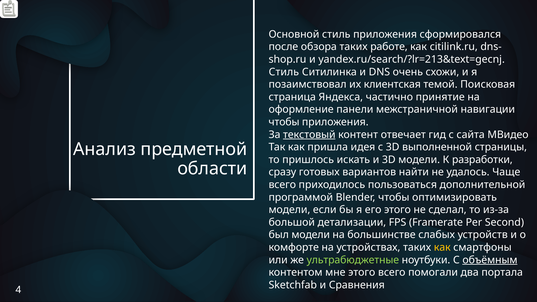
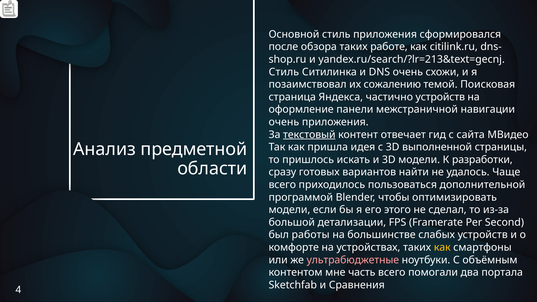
клиентская: клиентская -> сожалению
частично принятие: принятие -> устройств
чтобы at (284, 122): чтобы -> очень
был модели: модели -> работы
ультрабюджетные colour: light green -> pink
объёмным underline: present -> none
мне этого: этого -> часть
